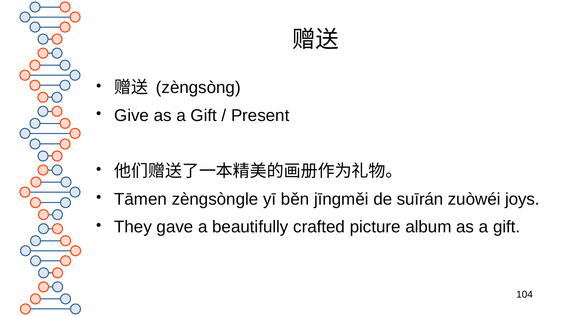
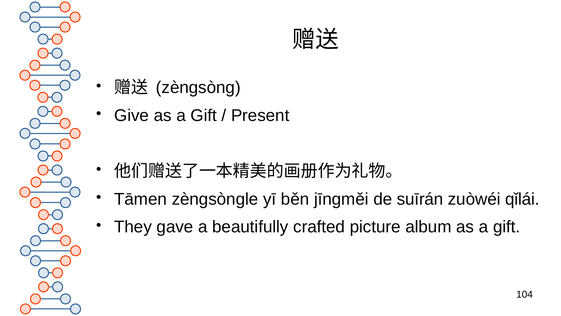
joys: joys -> qǐlái
